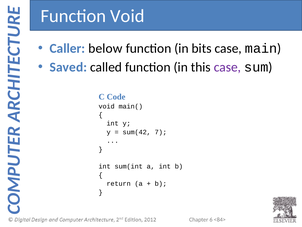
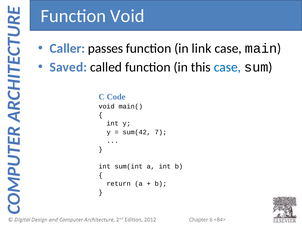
below: below -> passes
bits: bits -> link
case at (227, 67) colour: purple -> blue
